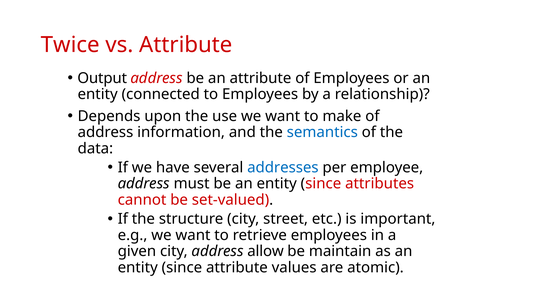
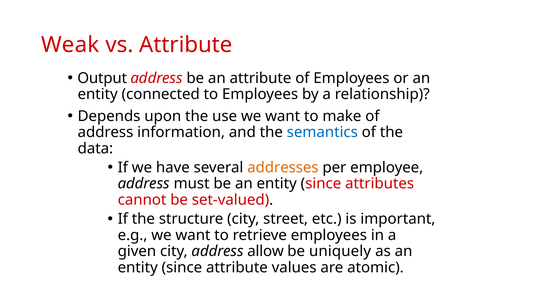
Twice: Twice -> Weak
addresses colour: blue -> orange
maintain: maintain -> uniquely
